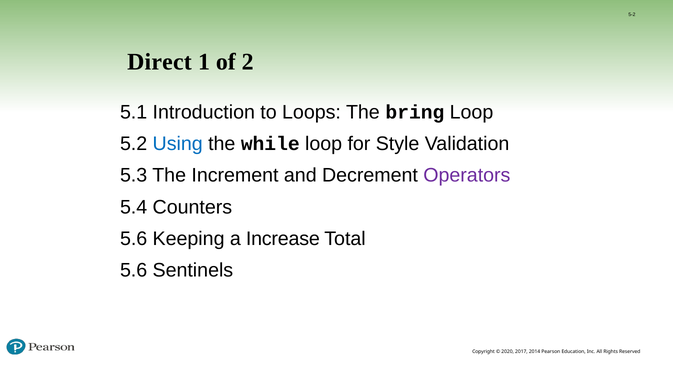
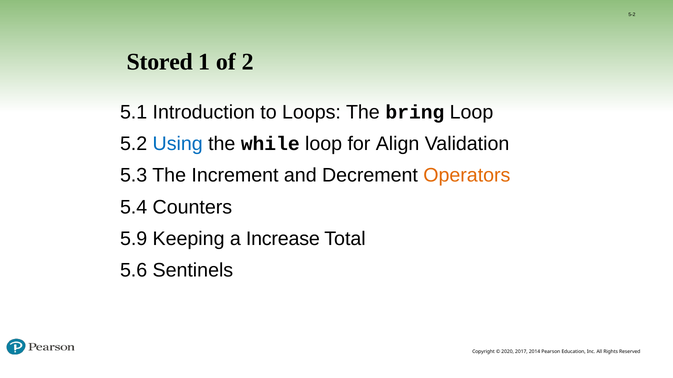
Direct: Direct -> Stored
Style: Style -> Align
Operators colour: purple -> orange
5.6 at (134, 239): 5.6 -> 5.9
